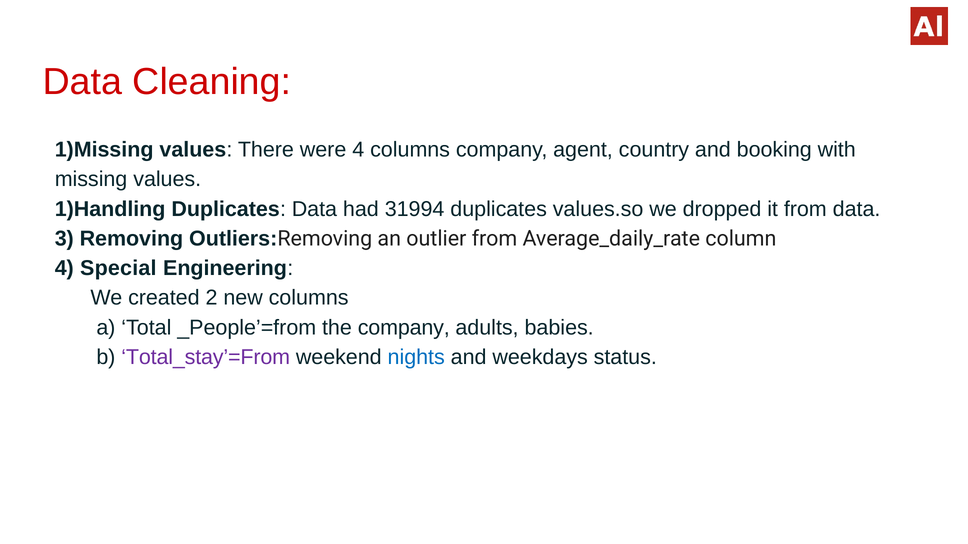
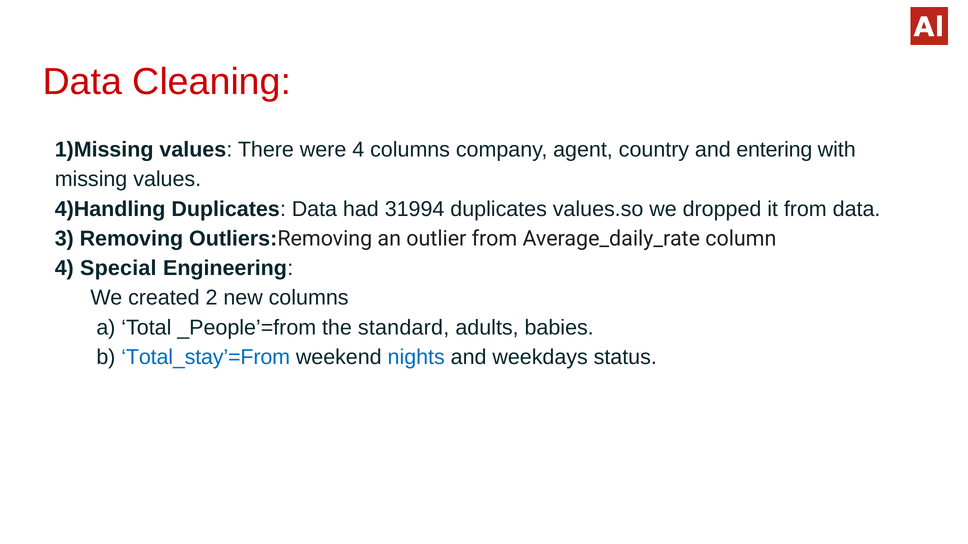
booking: booking -> entering
1)Handling: 1)Handling -> 4)Handling
the company: company -> standard
Total_stay’=From colour: purple -> blue
